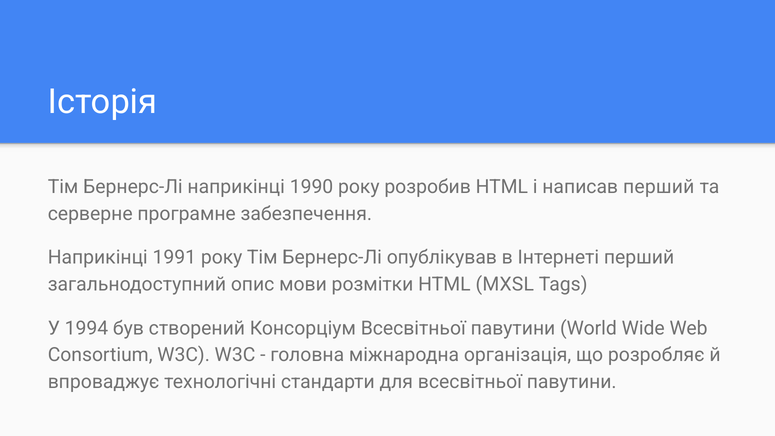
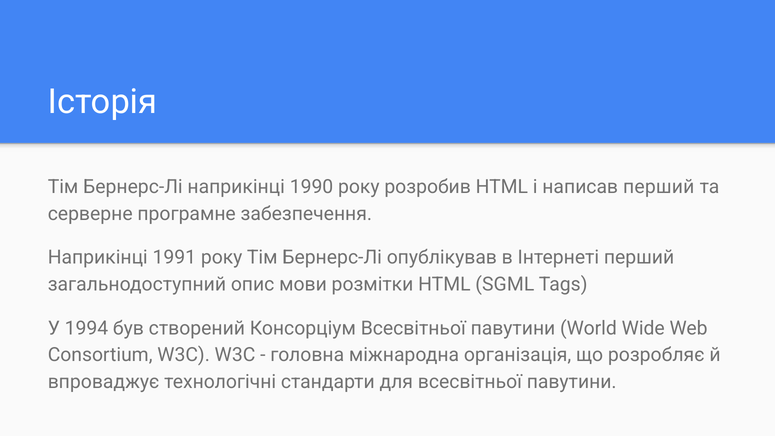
MXSL: MXSL -> SGML
